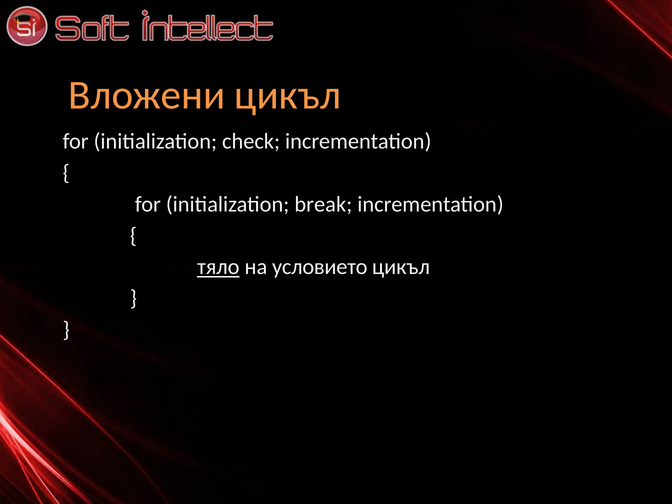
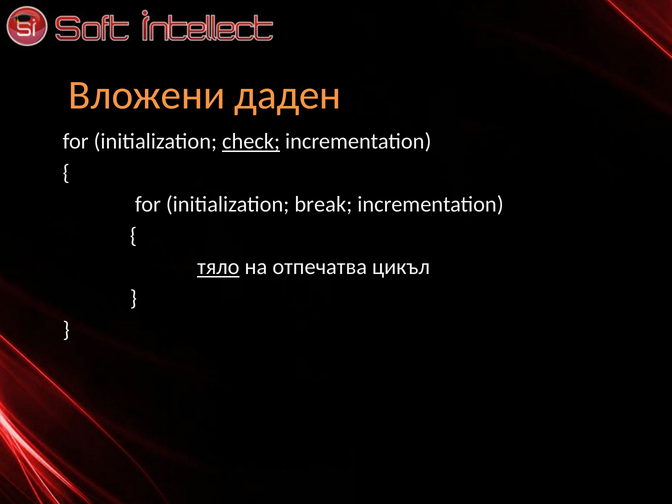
Вложени цикъл: цикъл -> даден
check underline: none -> present
условието: условието -> отпечатва
